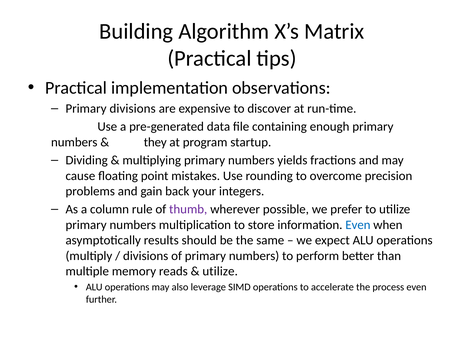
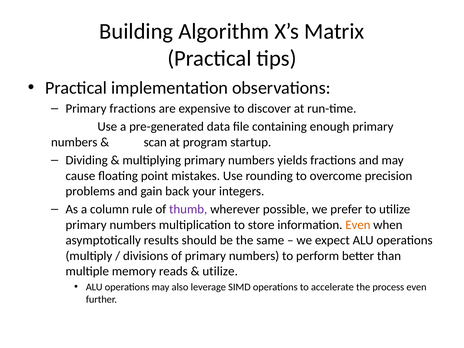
Primary divisions: divisions -> fractions
they: they -> scan
Even at (358, 225) colour: blue -> orange
